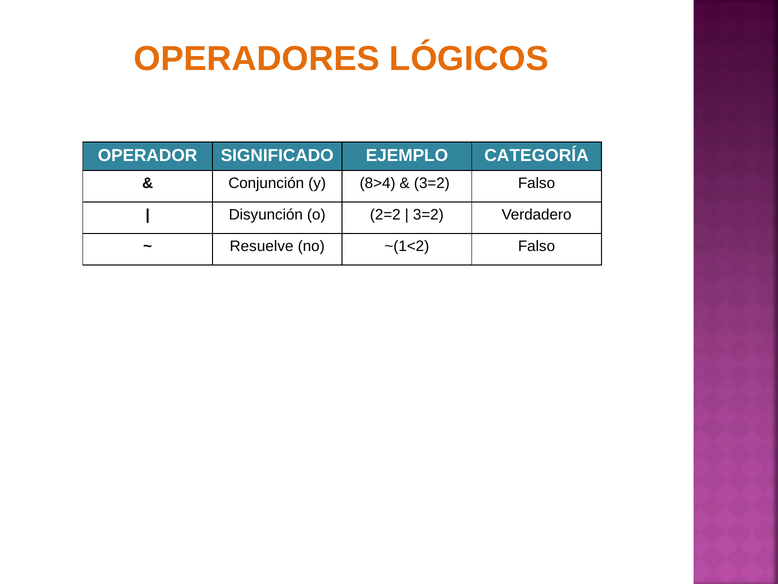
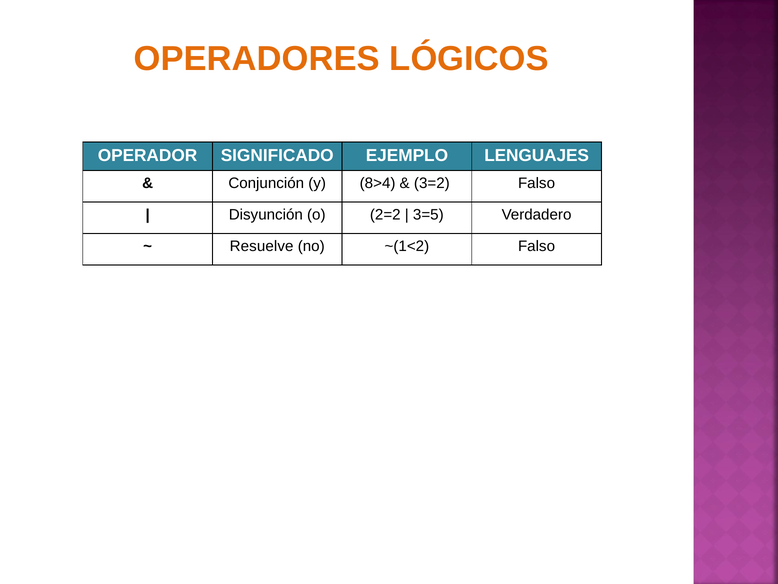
CATEGORÍA: CATEGORÍA -> LENGUAJES
3=2 at (428, 215): 3=2 -> 3=5
